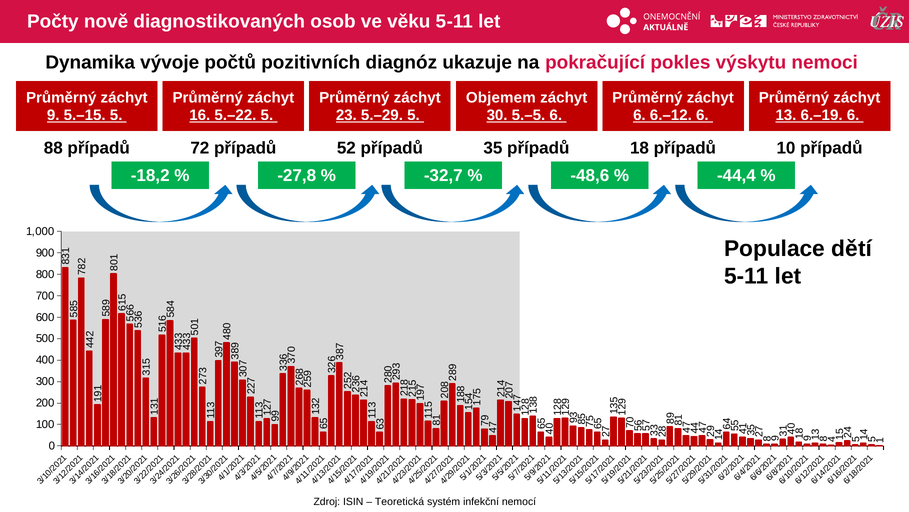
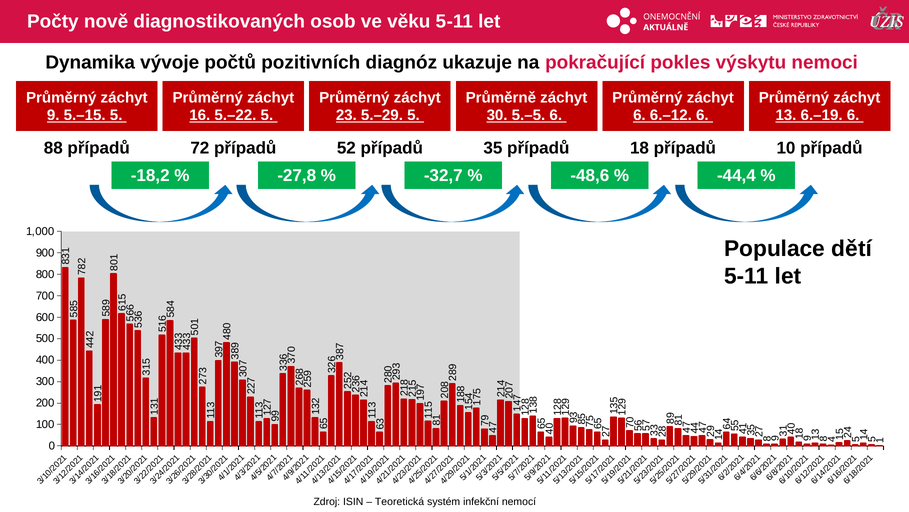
Objemem: Objemem -> Průměrně
